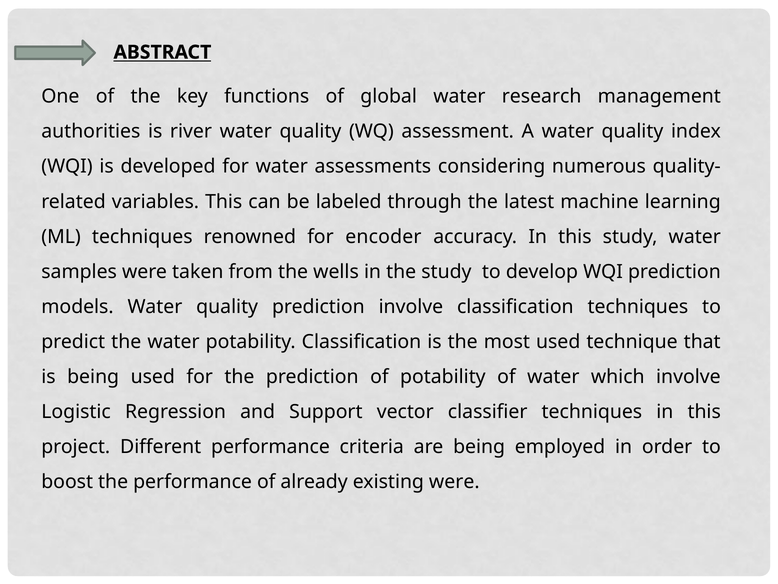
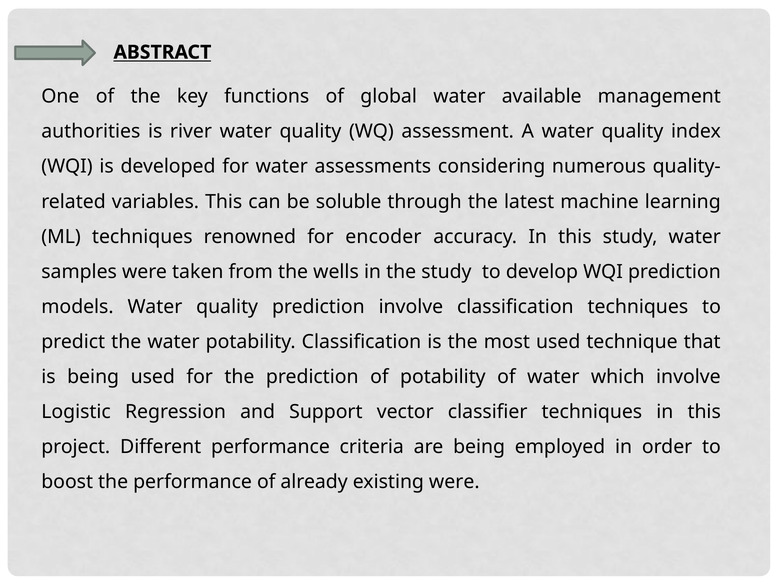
research: research -> available
labeled: labeled -> soluble
